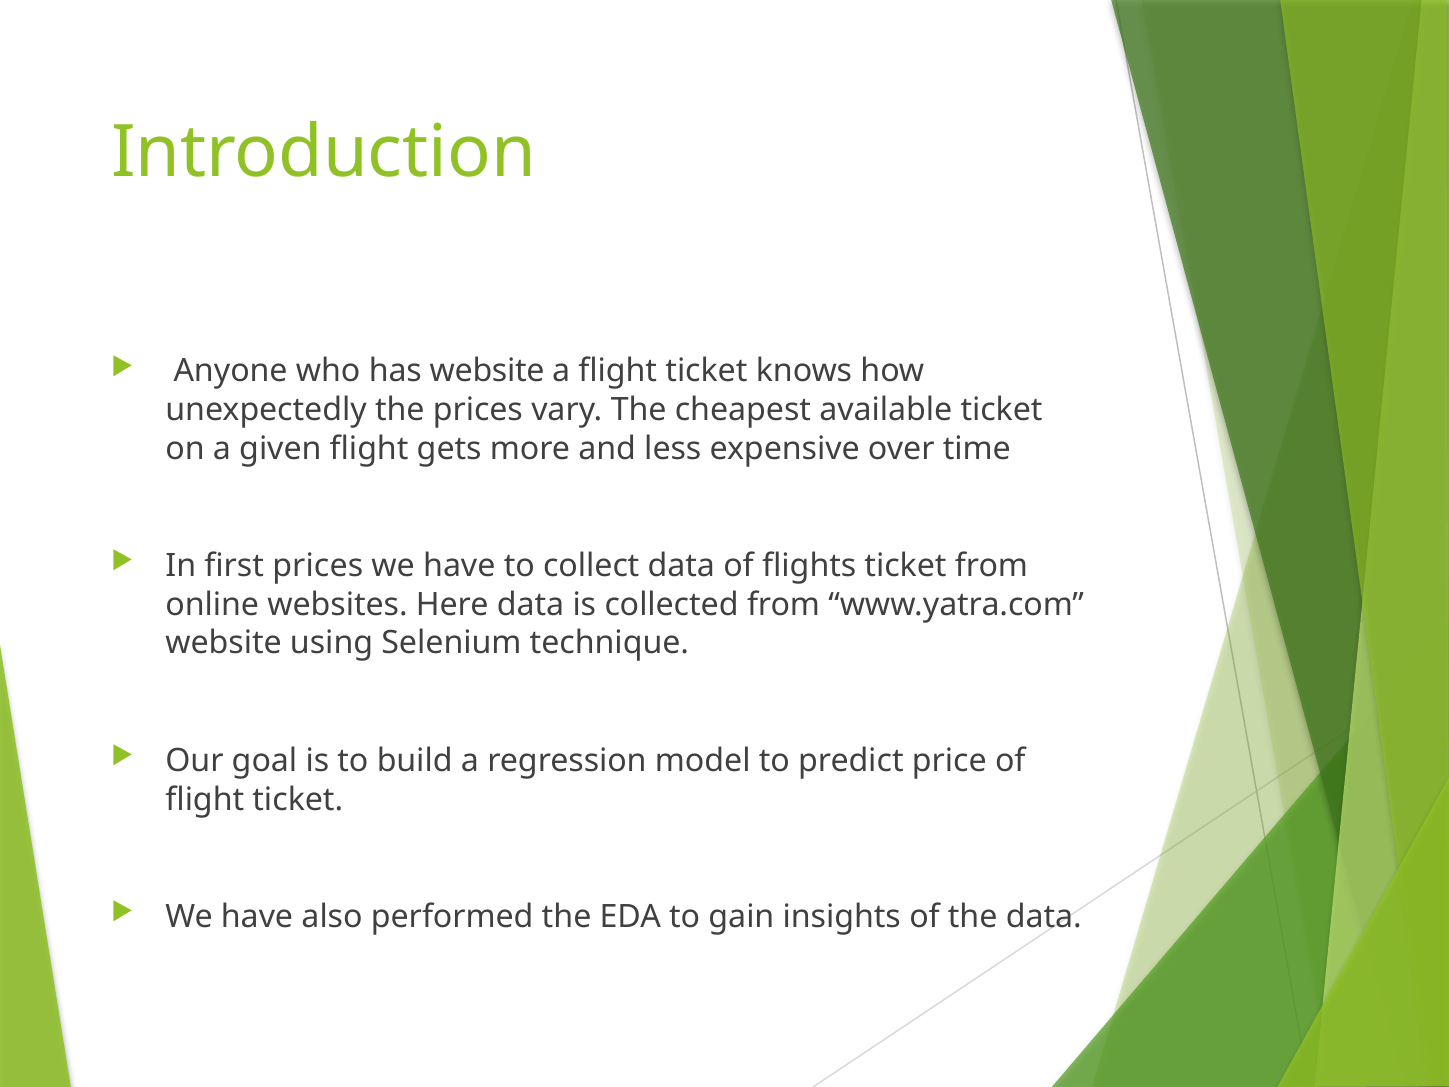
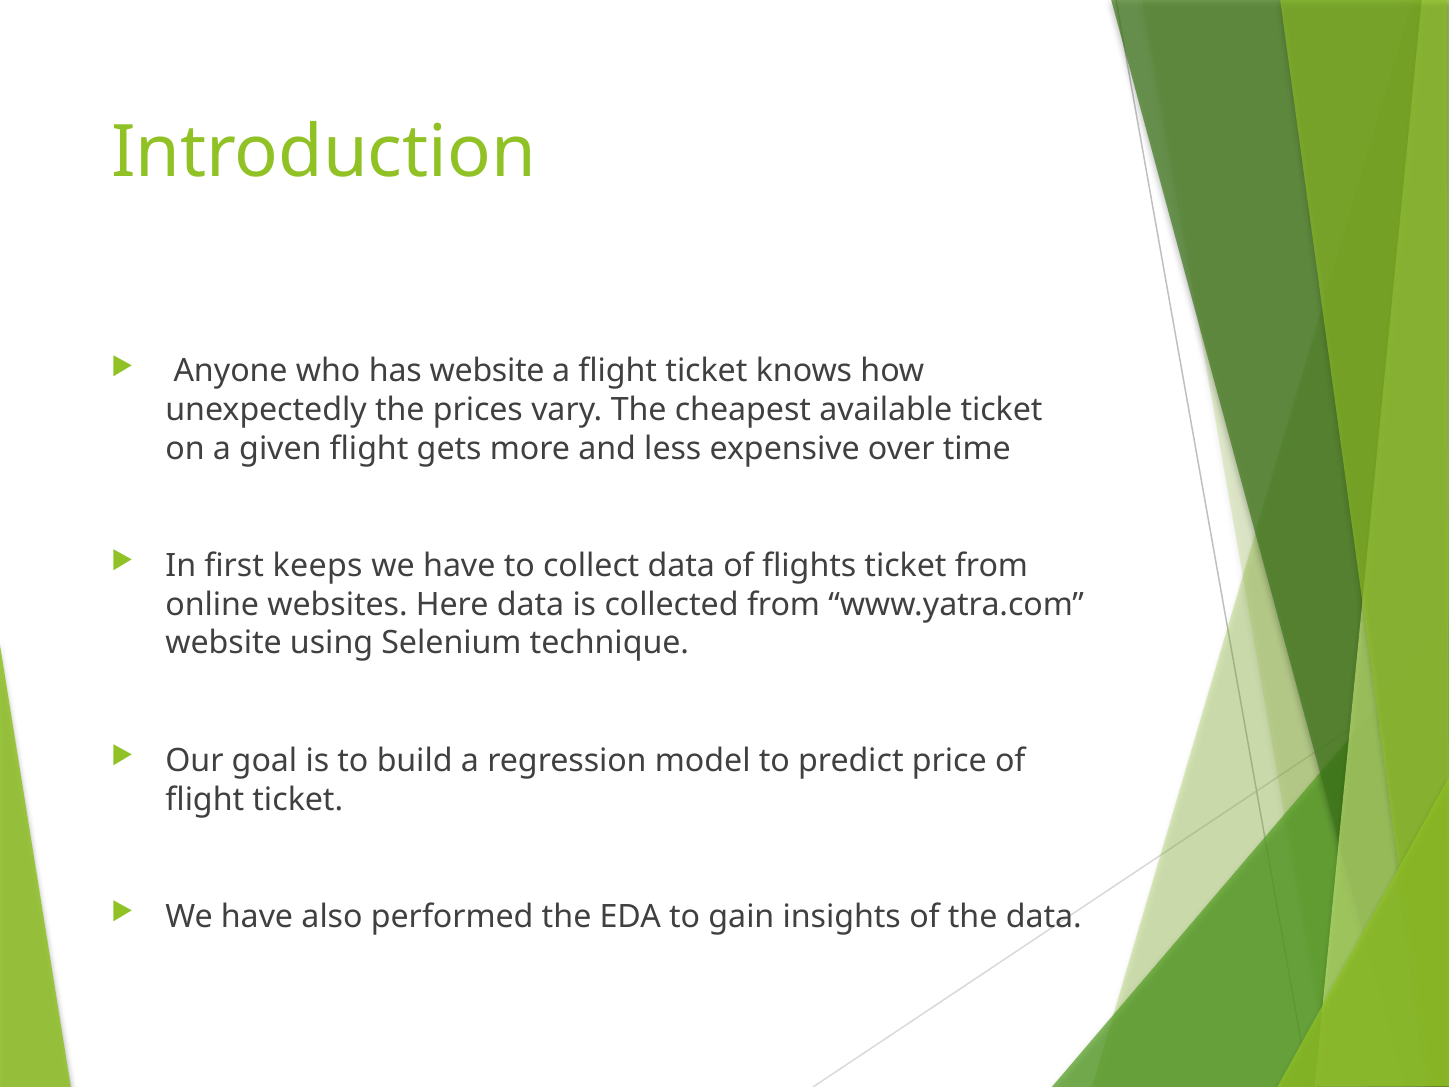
first prices: prices -> keeps
